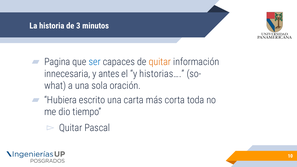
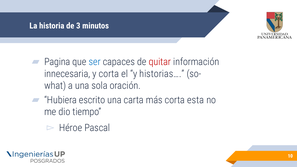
quitar at (160, 62) colour: orange -> red
y antes: antes -> corta
toda: toda -> esta
Quitar at (71, 128): Quitar -> Héroe
